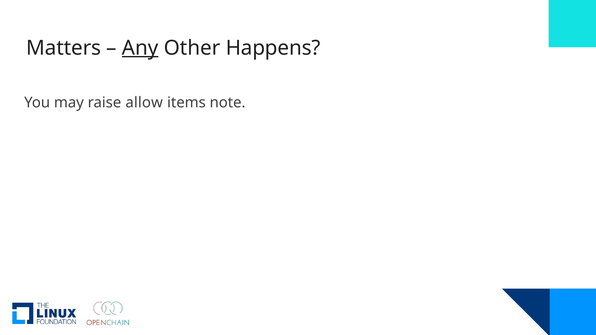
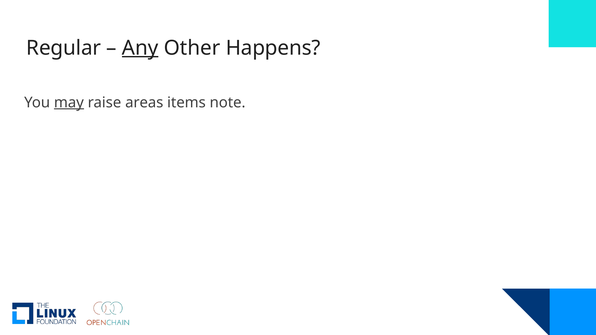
Matters: Matters -> Regular
may underline: none -> present
allow: allow -> areas
